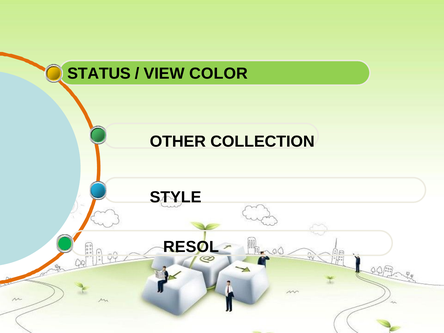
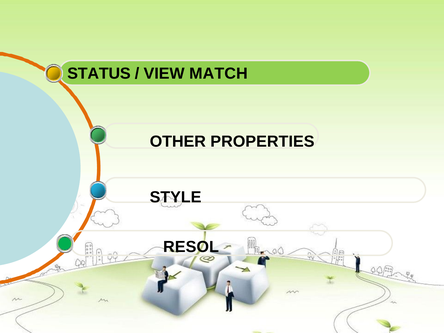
COLOR: COLOR -> MATCH
COLLECTION: COLLECTION -> PROPERTIES
